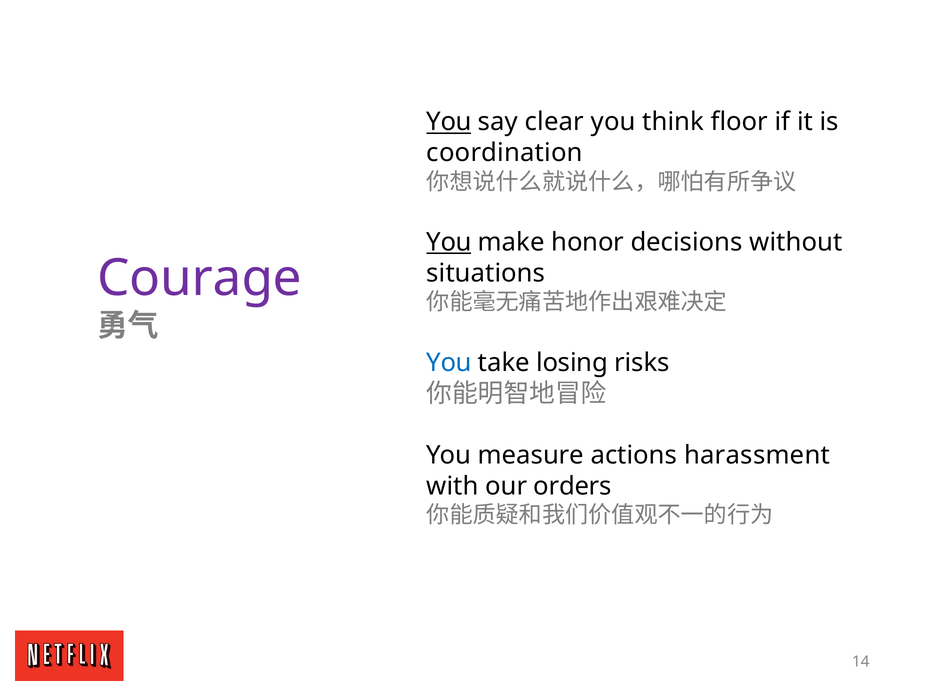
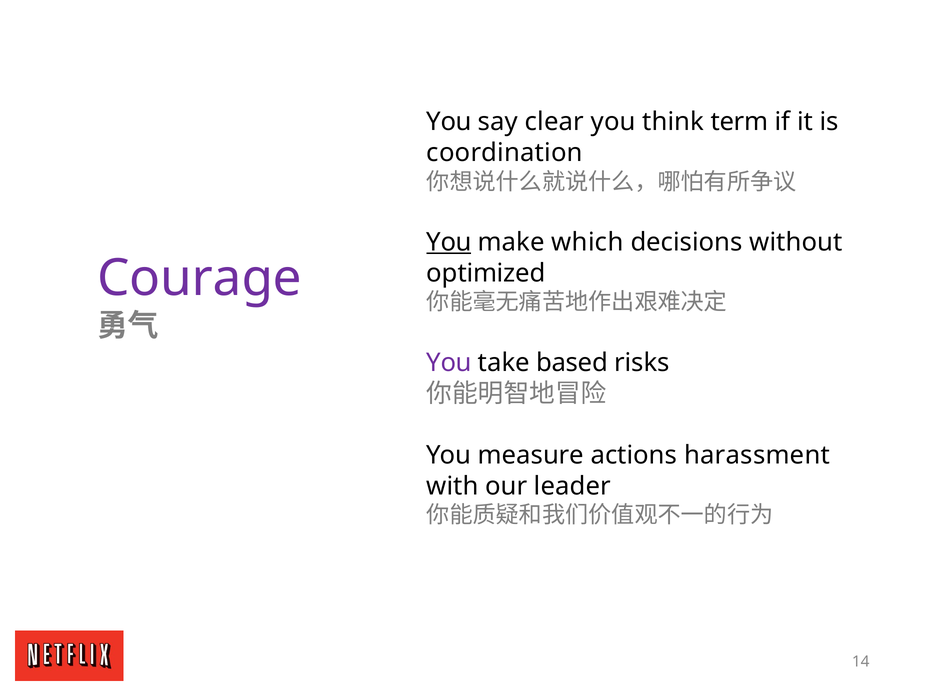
You at (449, 122) underline: present -> none
floor: floor -> term
honor: honor -> which
situations: situations -> optimized
You at (449, 363) colour: blue -> purple
losing: losing -> based
orders: orders -> leader
